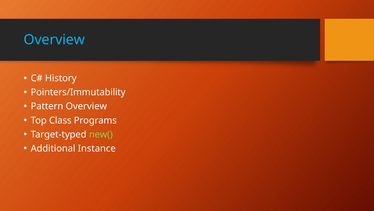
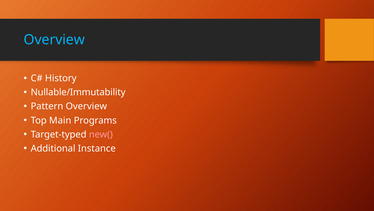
Pointers/Immutability: Pointers/Immutability -> Nullable/Immutability
Class: Class -> Main
new( colour: light green -> pink
